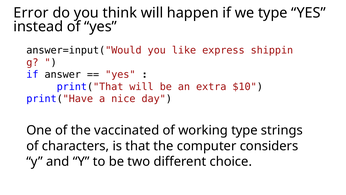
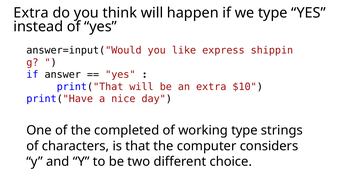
Error at (31, 13): Error -> Extra
vaccinated: vaccinated -> completed
